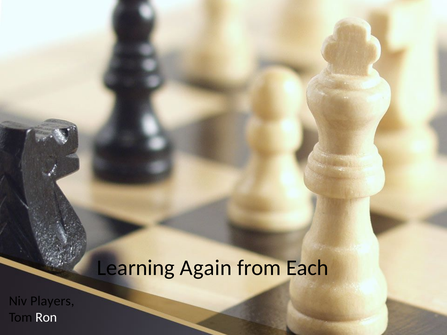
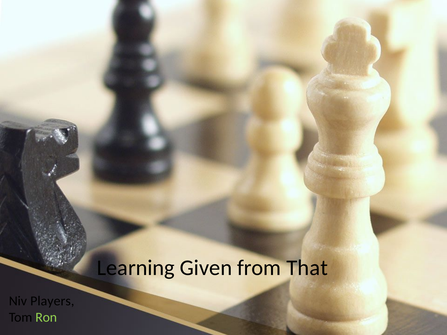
Again: Again -> Given
Each: Each -> That
Ron colour: white -> light green
